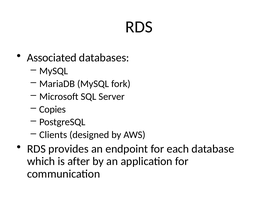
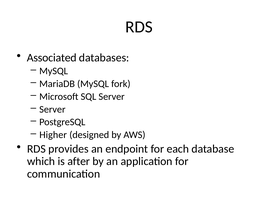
Copies at (52, 110): Copies -> Server
Clients: Clients -> Higher
